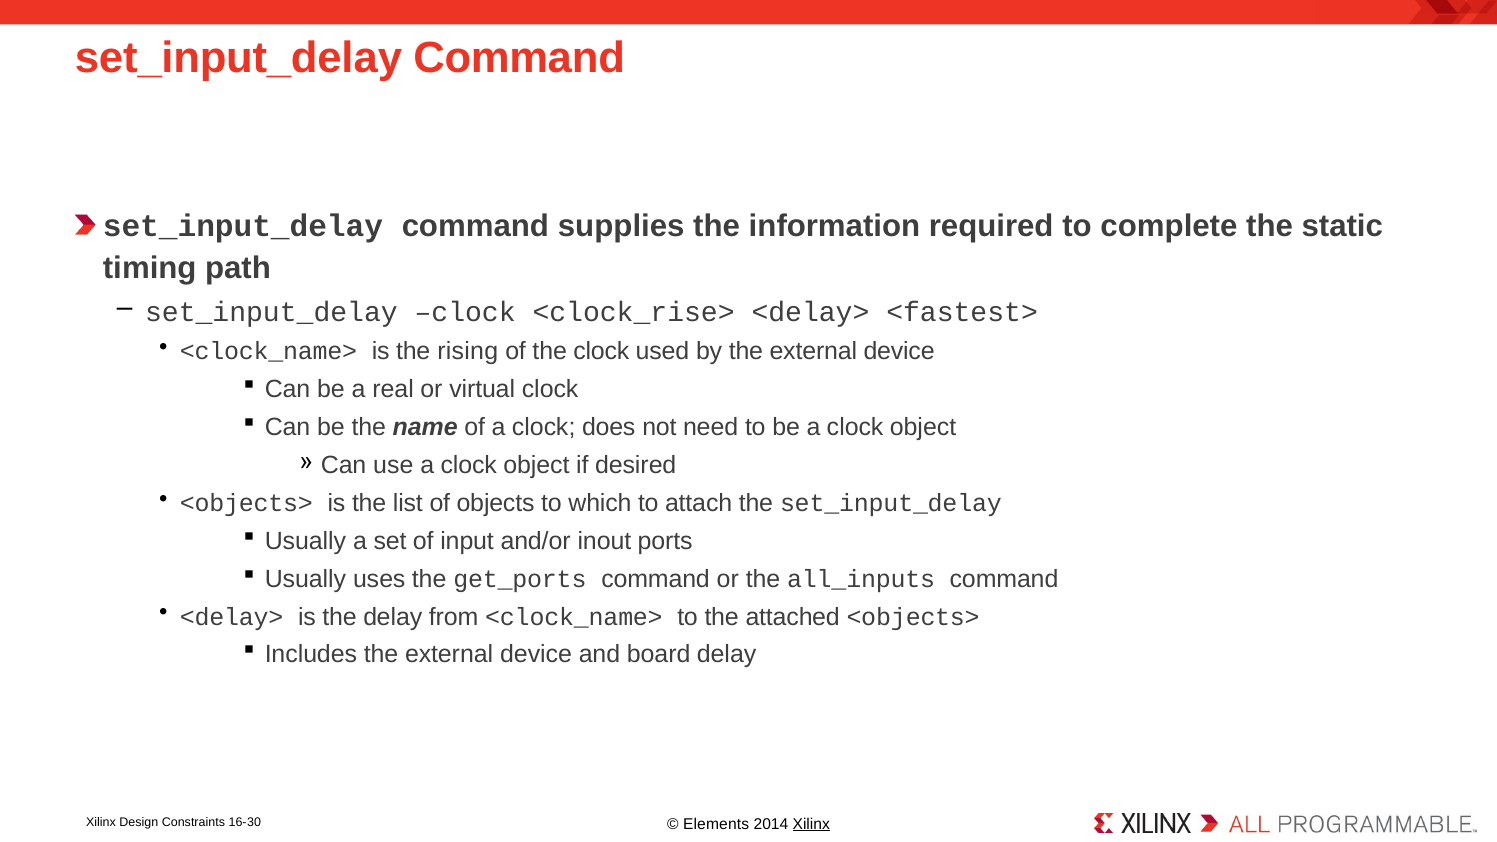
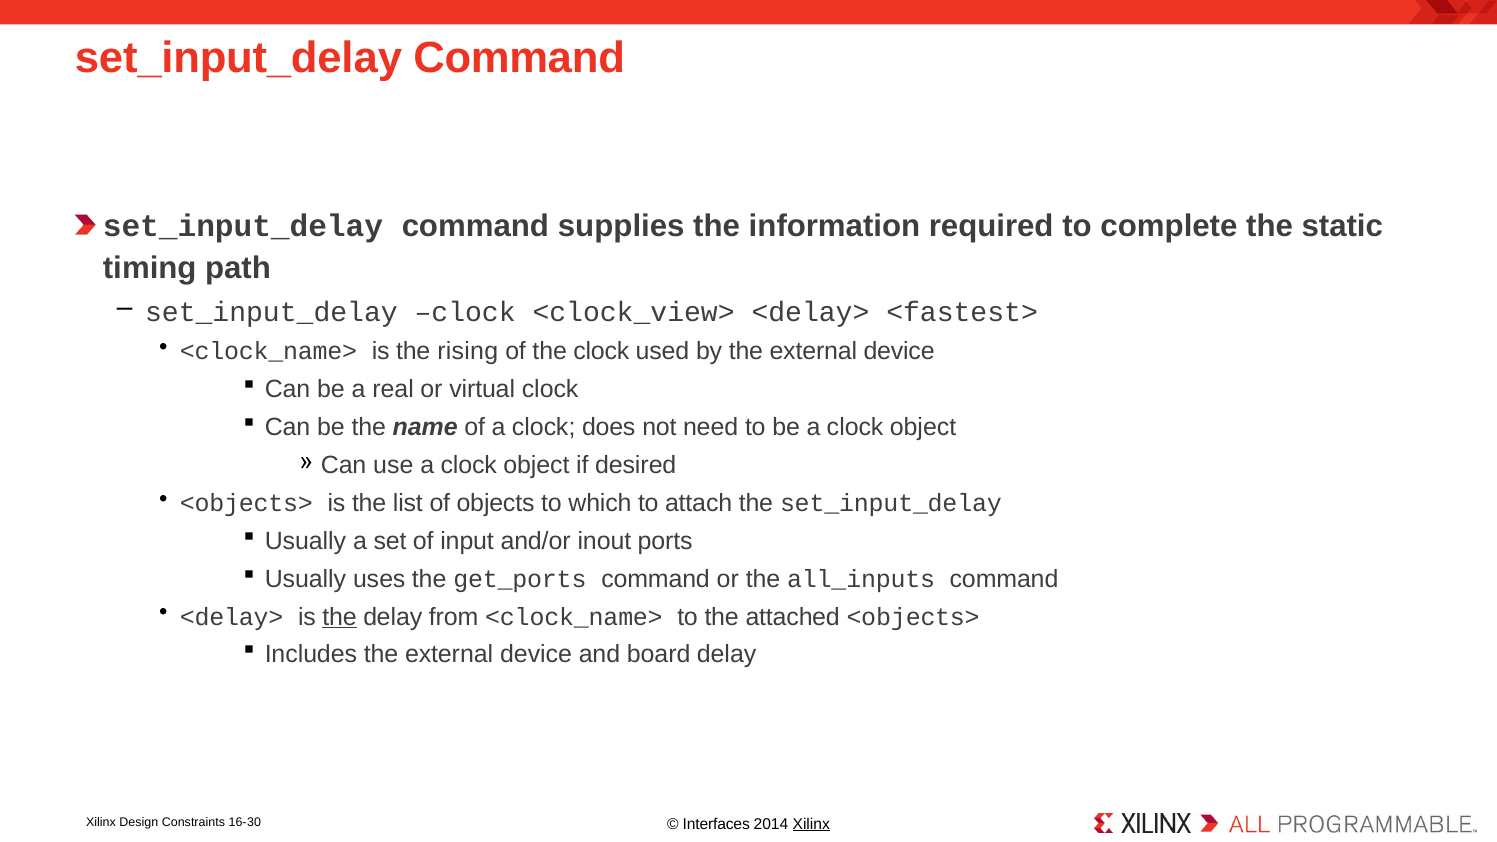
<clock_rise>: <clock_rise> -> <clock_view>
the at (340, 617) underline: none -> present
Elements: Elements -> Interfaces
